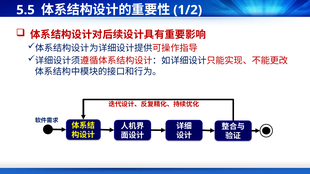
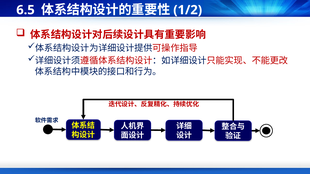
5.5: 5.5 -> 6.5
